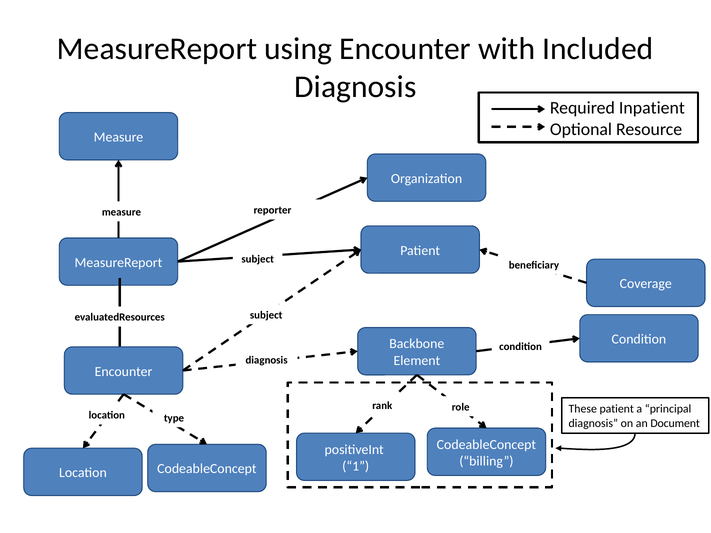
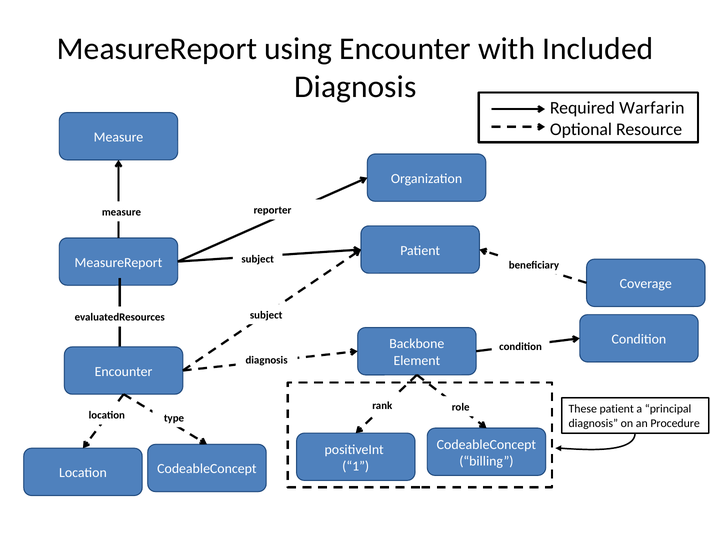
Inpatient: Inpatient -> Warfarin
Document: Document -> Procedure
